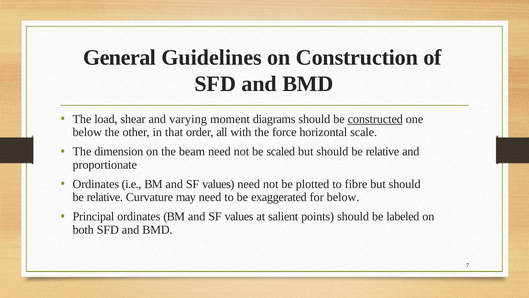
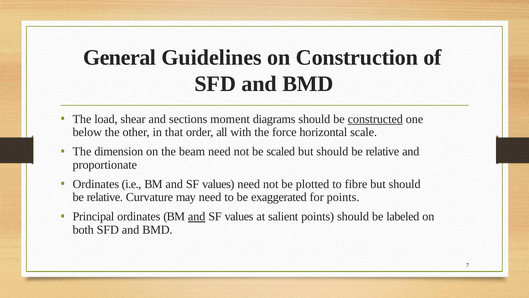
varying: varying -> sections
for below: below -> points
and at (197, 216) underline: none -> present
